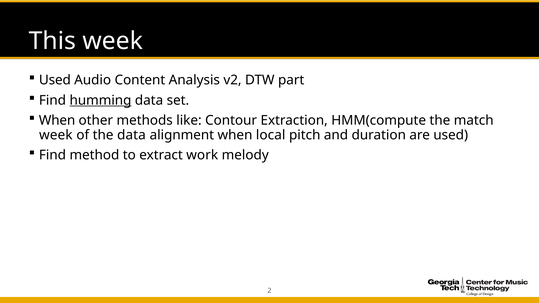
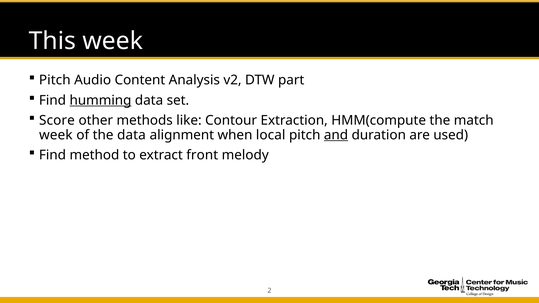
Used at (55, 80): Used -> Pitch
When at (57, 120): When -> Score
and underline: none -> present
work: work -> front
